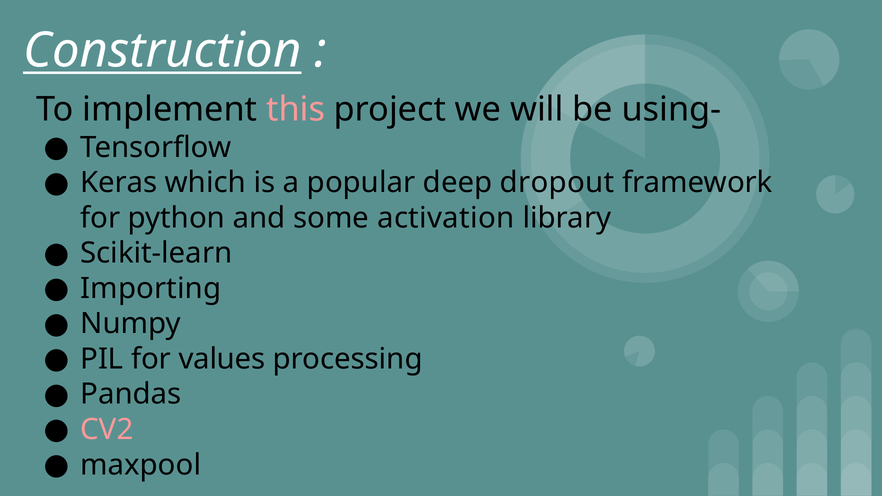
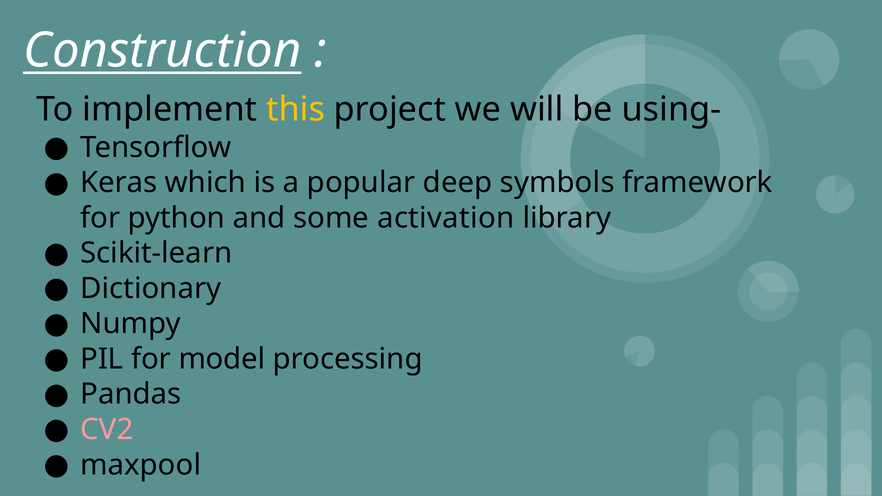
this colour: pink -> yellow
dropout: dropout -> symbols
Importing: Importing -> Dictionary
values: values -> model
